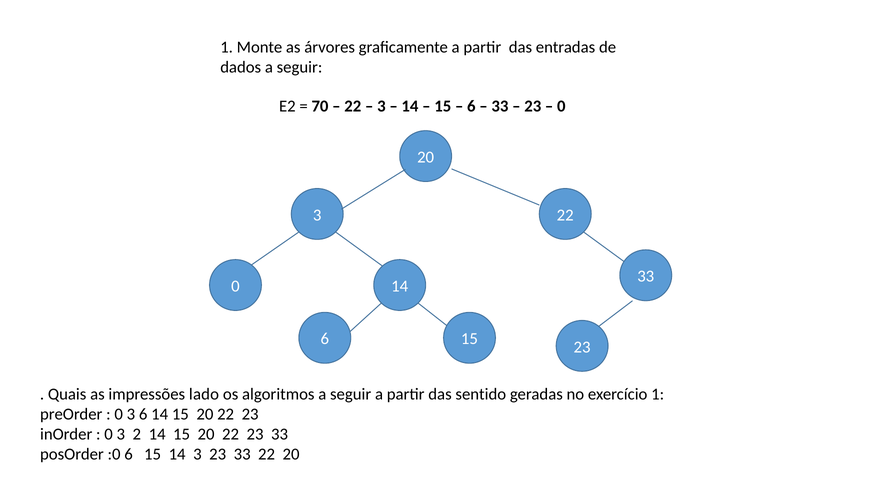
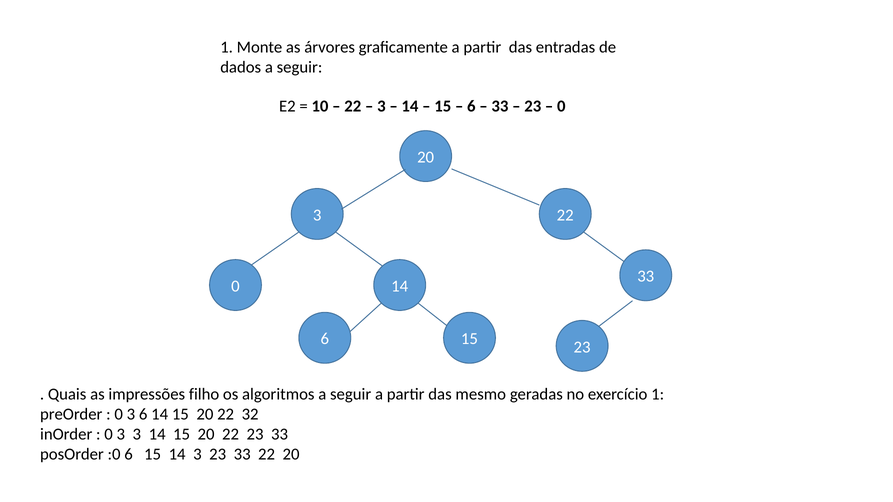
70: 70 -> 10
lado: lado -> filho
sentido: sentido -> mesmo
23 at (250, 414): 23 -> 32
3 2: 2 -> 3
